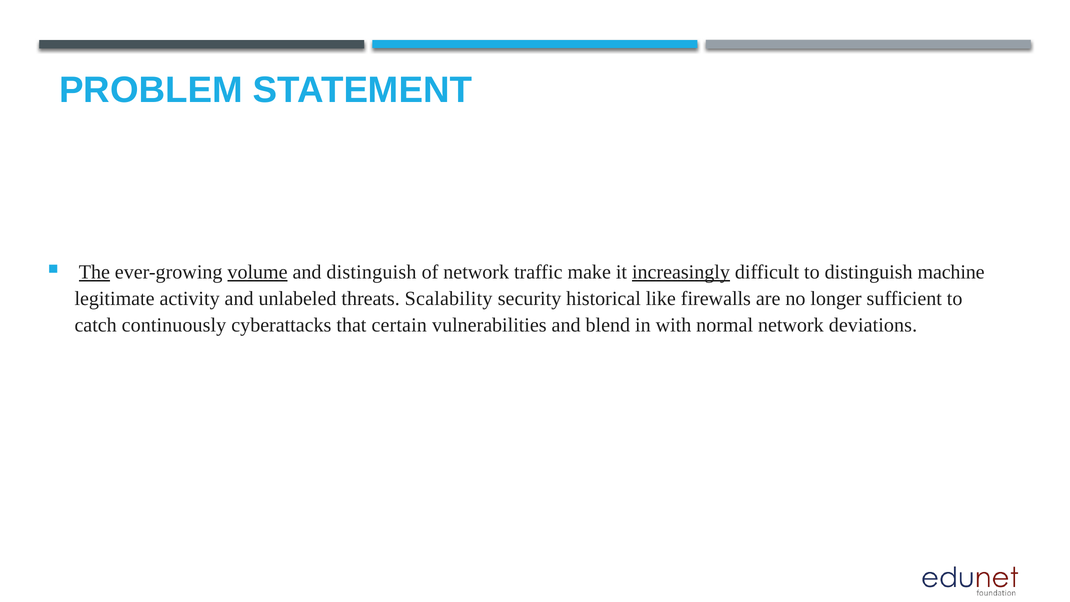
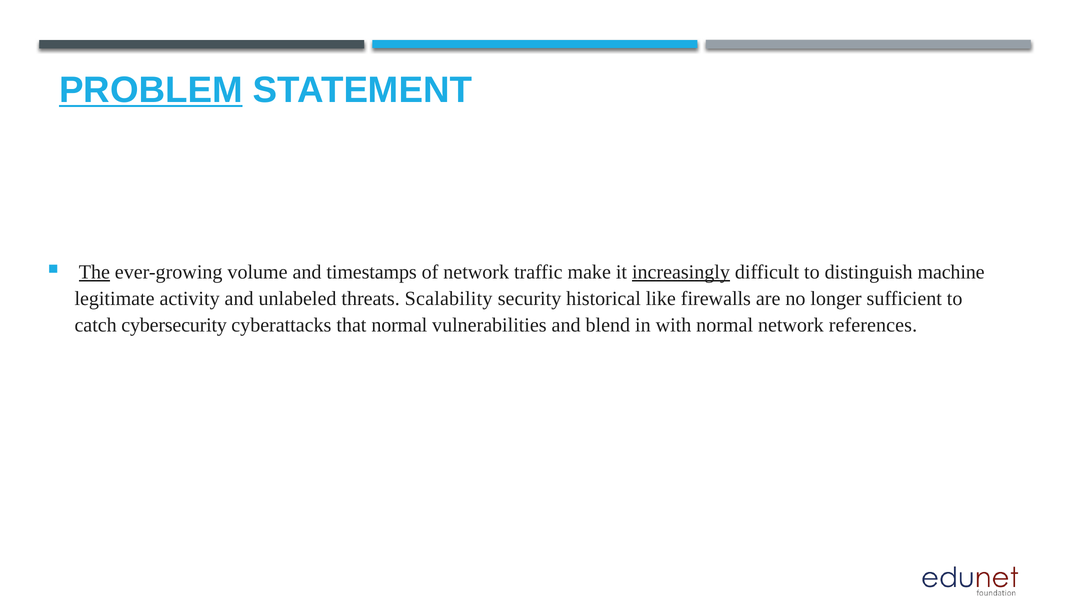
PROBLEM underline: none -> present
volume underline: present -> none
and distinguish: distinguish -> timestamps
continuously: continuously -> cybersecurity
that certain: certain -> normal
deviations: deviations -> references
